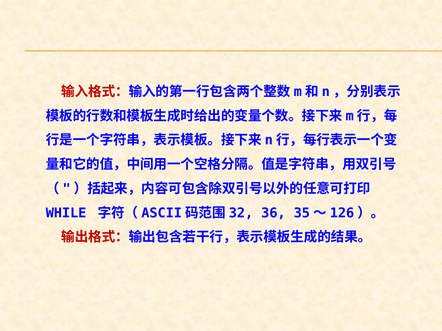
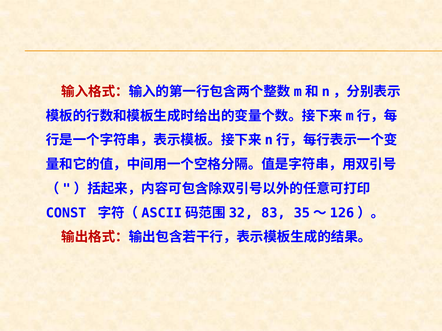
WHILE: WHILE -> CONST
36: 36 -> 83
